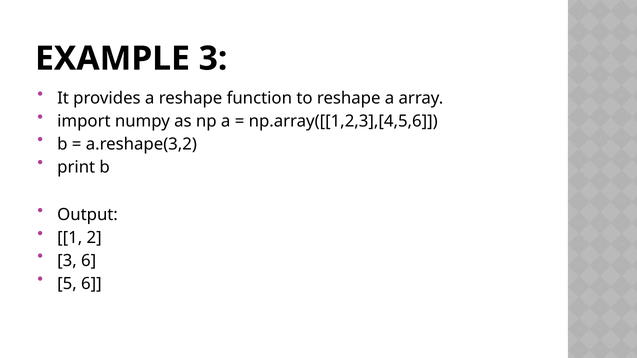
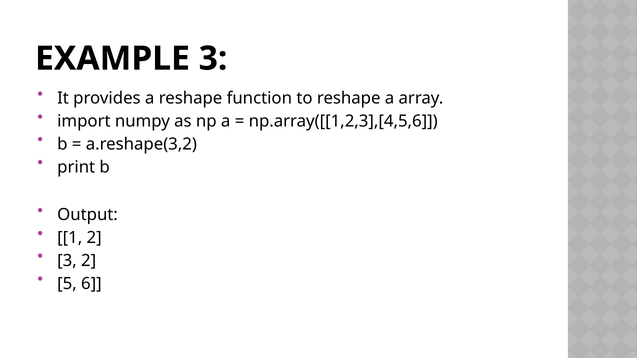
3 6: 6 -> 2
